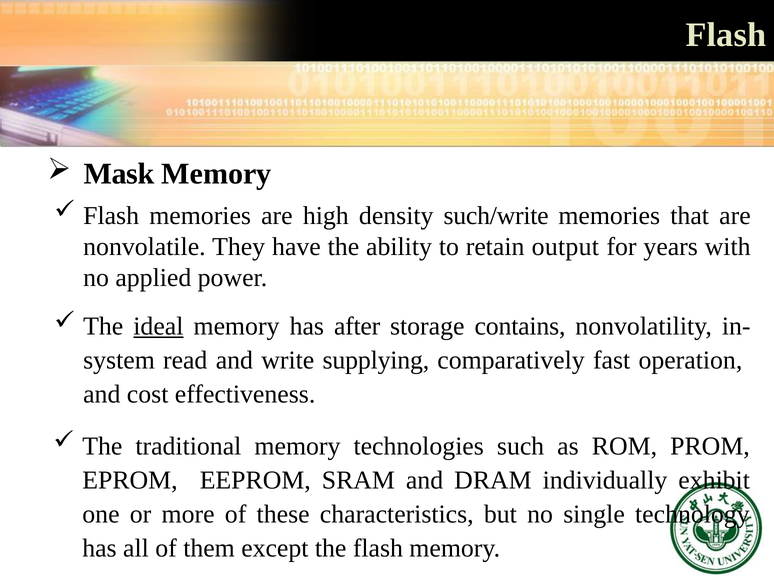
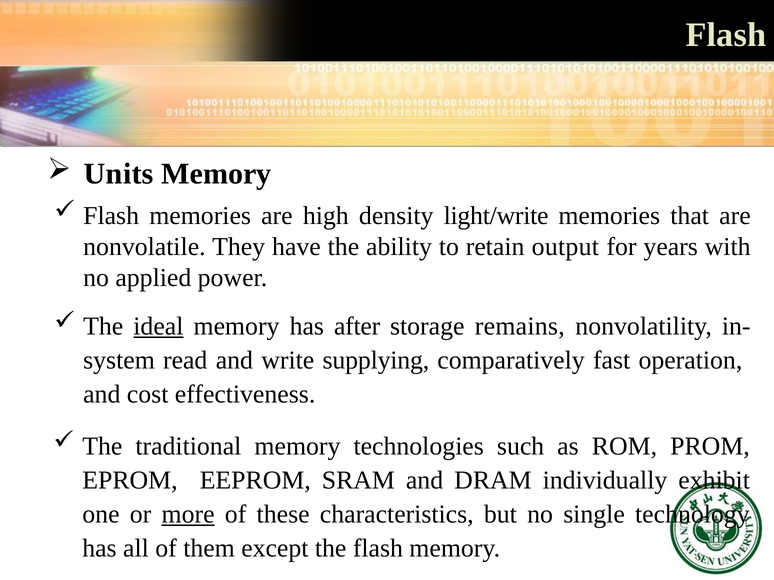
Mask: Mask -> Units
such/write: such/write -> light/write
contains: contains -> remains
more underline: none -> present
